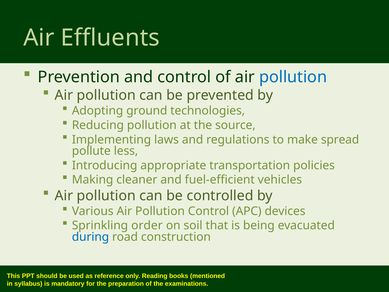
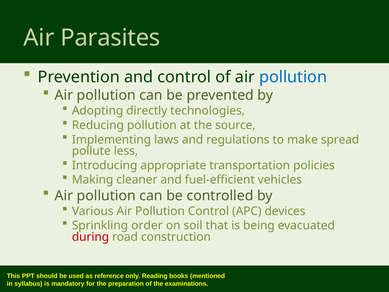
Effluents: Effluents -> Parasites
ground: ground -> directly
during colour: blue -> red
